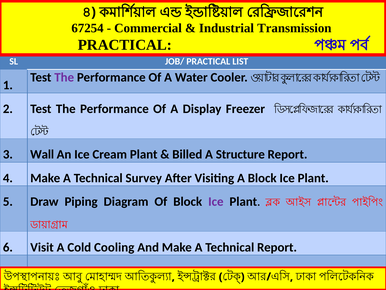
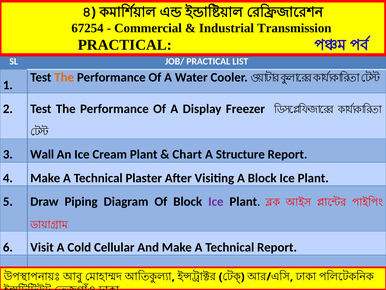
The at (64, 77) colour: purple -> orange
Billed at (187, 154): Billed -> Chart
Survey: Survey -> Plaster
Cooling: Cooling -> Cellular
